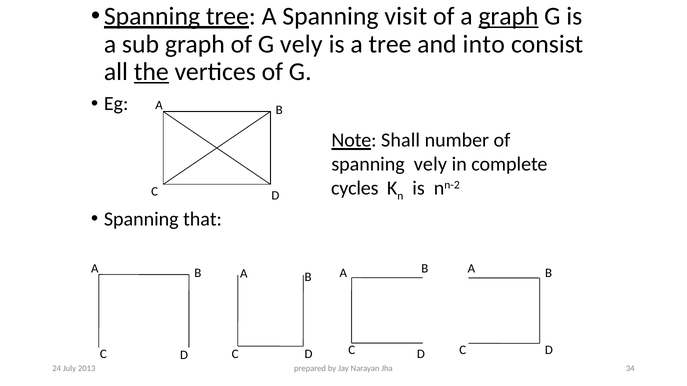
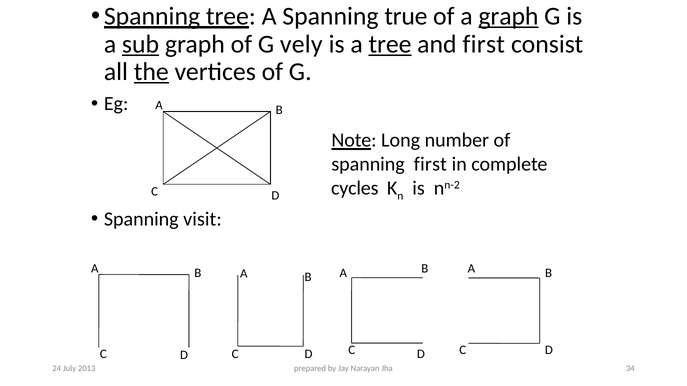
visit: visit -> true
sub underline: none -> present
tree at (390, 44) underline: none -> present
and into: into -> first
Shall: Shall -> Long
spanning vely: vely -> first
that: that -> visit
